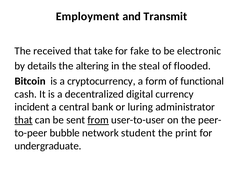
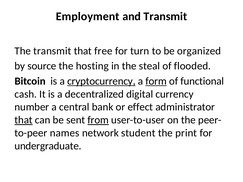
The received: received -> transmit
take: take -> free
fake: fake -> turn
electronic: electronic -> organized
details: details -> source
altering: altering -> hosting
cryptocurrency underline: none -> present
form underline: none -> present
incident: incident -> number
luring: luring -> effect
bubble: bubble -> names
